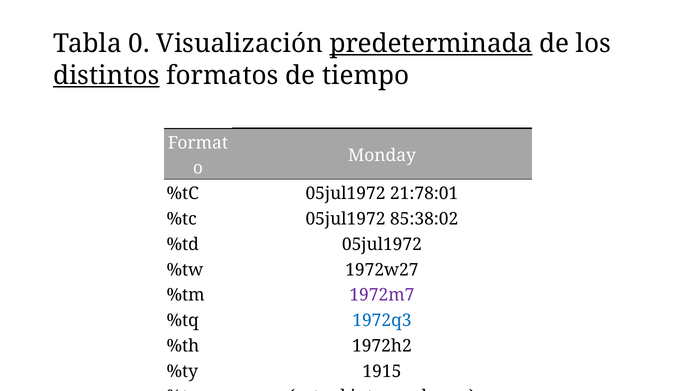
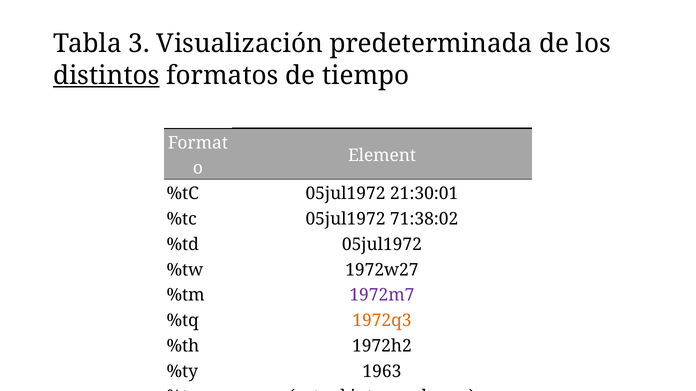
0: 0 -> 3
predeterminada underline: present -> none
Monday: Monday -> Element
21:78:01: 21:78:01 -> 21:30:01
85:38:02: 85:38:02 -> 71:38:02
1972q3 colour: blue -> orange
1915: 1915 -> 1963
